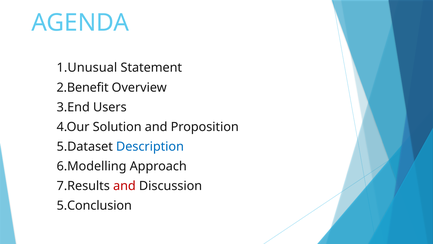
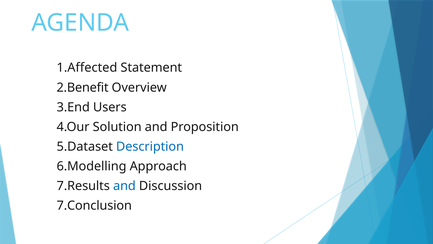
1.Unusual: 1.Unusual -> 1.Affected
and at (124, 186) colour: red -> blue
5.Conclusion: 5.Conclusion -> 7.Conclusion
